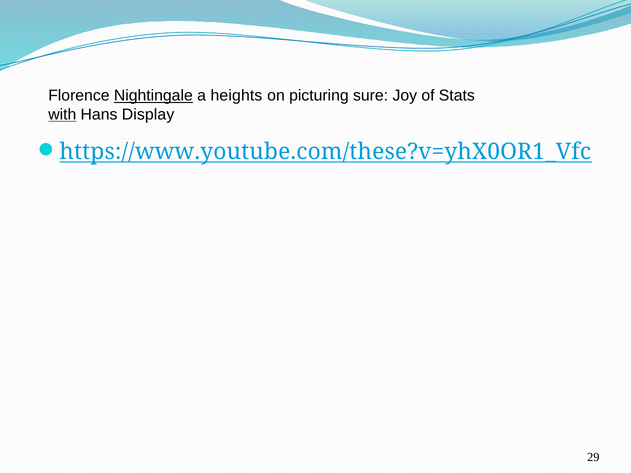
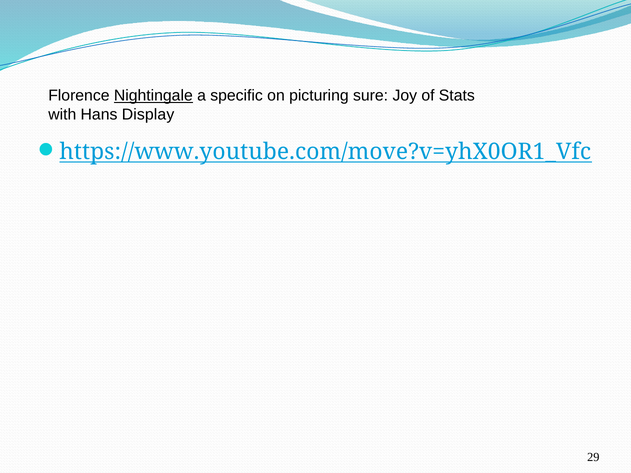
heights: heights -> specific
with underline: present -> none
https://www.youtube.com/these?v=yhX0OR1_Vfc: https://www.youtube.com/these?v=yhX0OR1_Vfc -> https://www.youtube.com/move?v=yhX0OR1_Vfc
